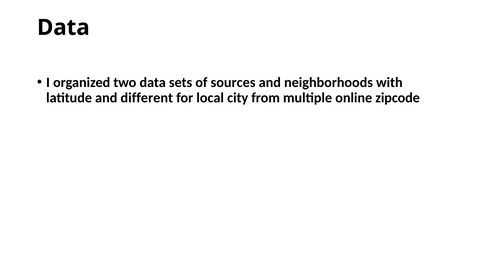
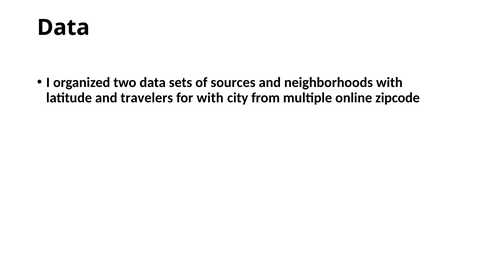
different: different -> travelers
for local: local -> with
